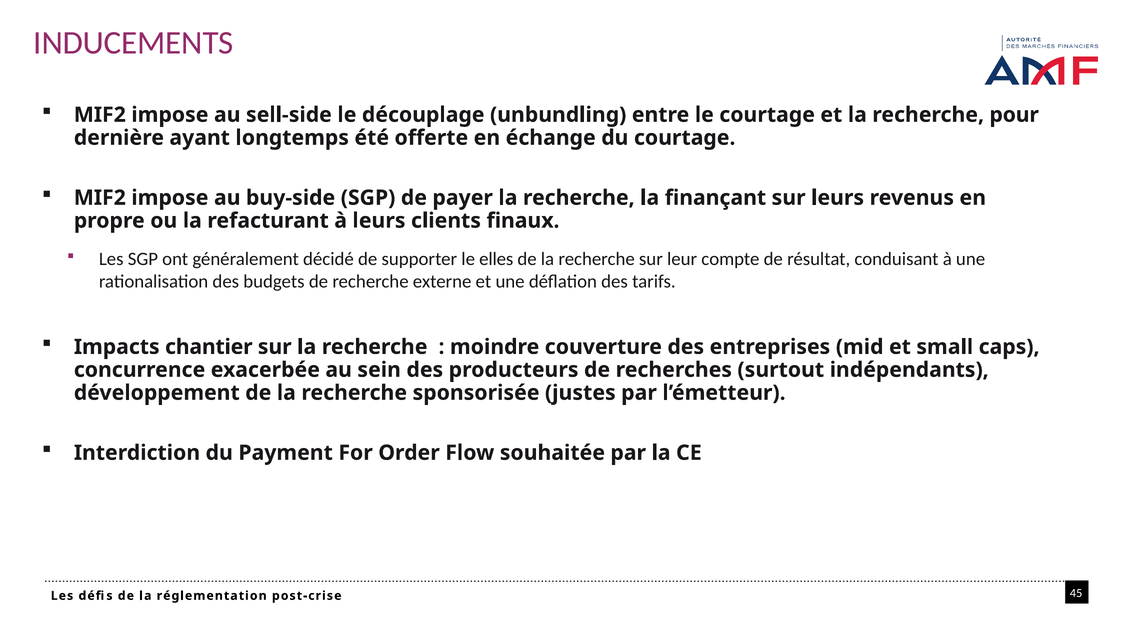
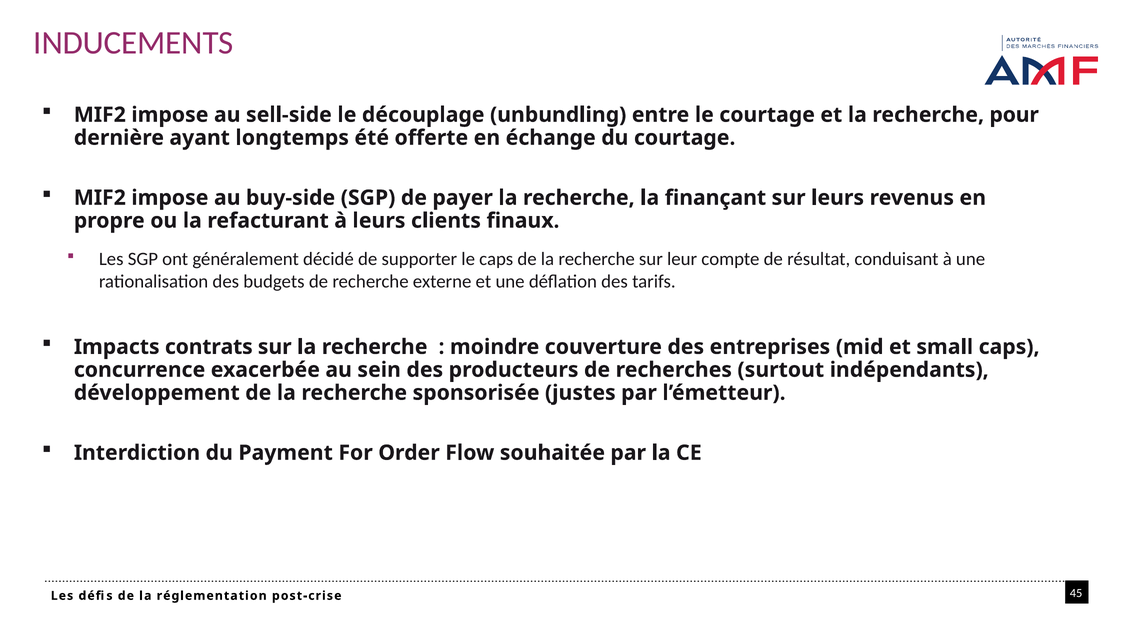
le elles: elles -> caps
chantier: chantier -> contrats
